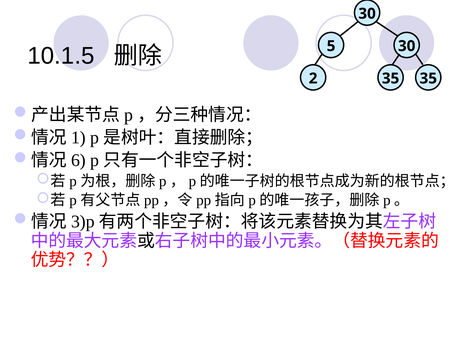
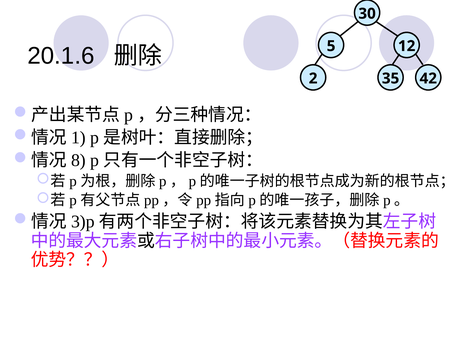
5 30: 30 -> 12
10.1.5: 10.1.5 -> 20.1.6
2 35: 35 -> 42
6: 6 -> 8
